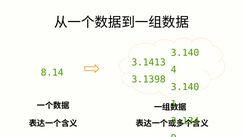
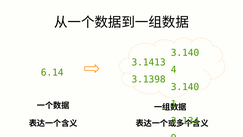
8.14: 8.14 -> 6.14
